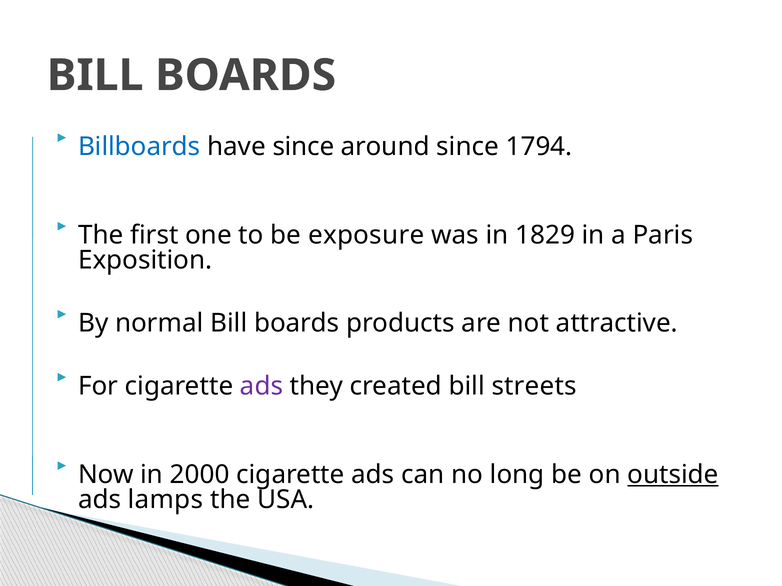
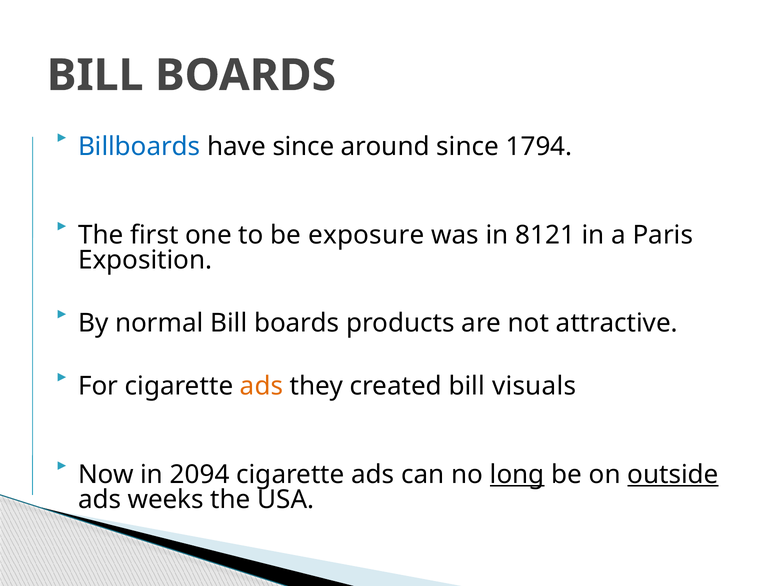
1829: 1829 -> 8121
ads at (262, 387) colour: purple -> orange
streets: streets -> visuals
2000: 2000 -> 2094
long underline: none -> present
lamps: lamps -> weeks
